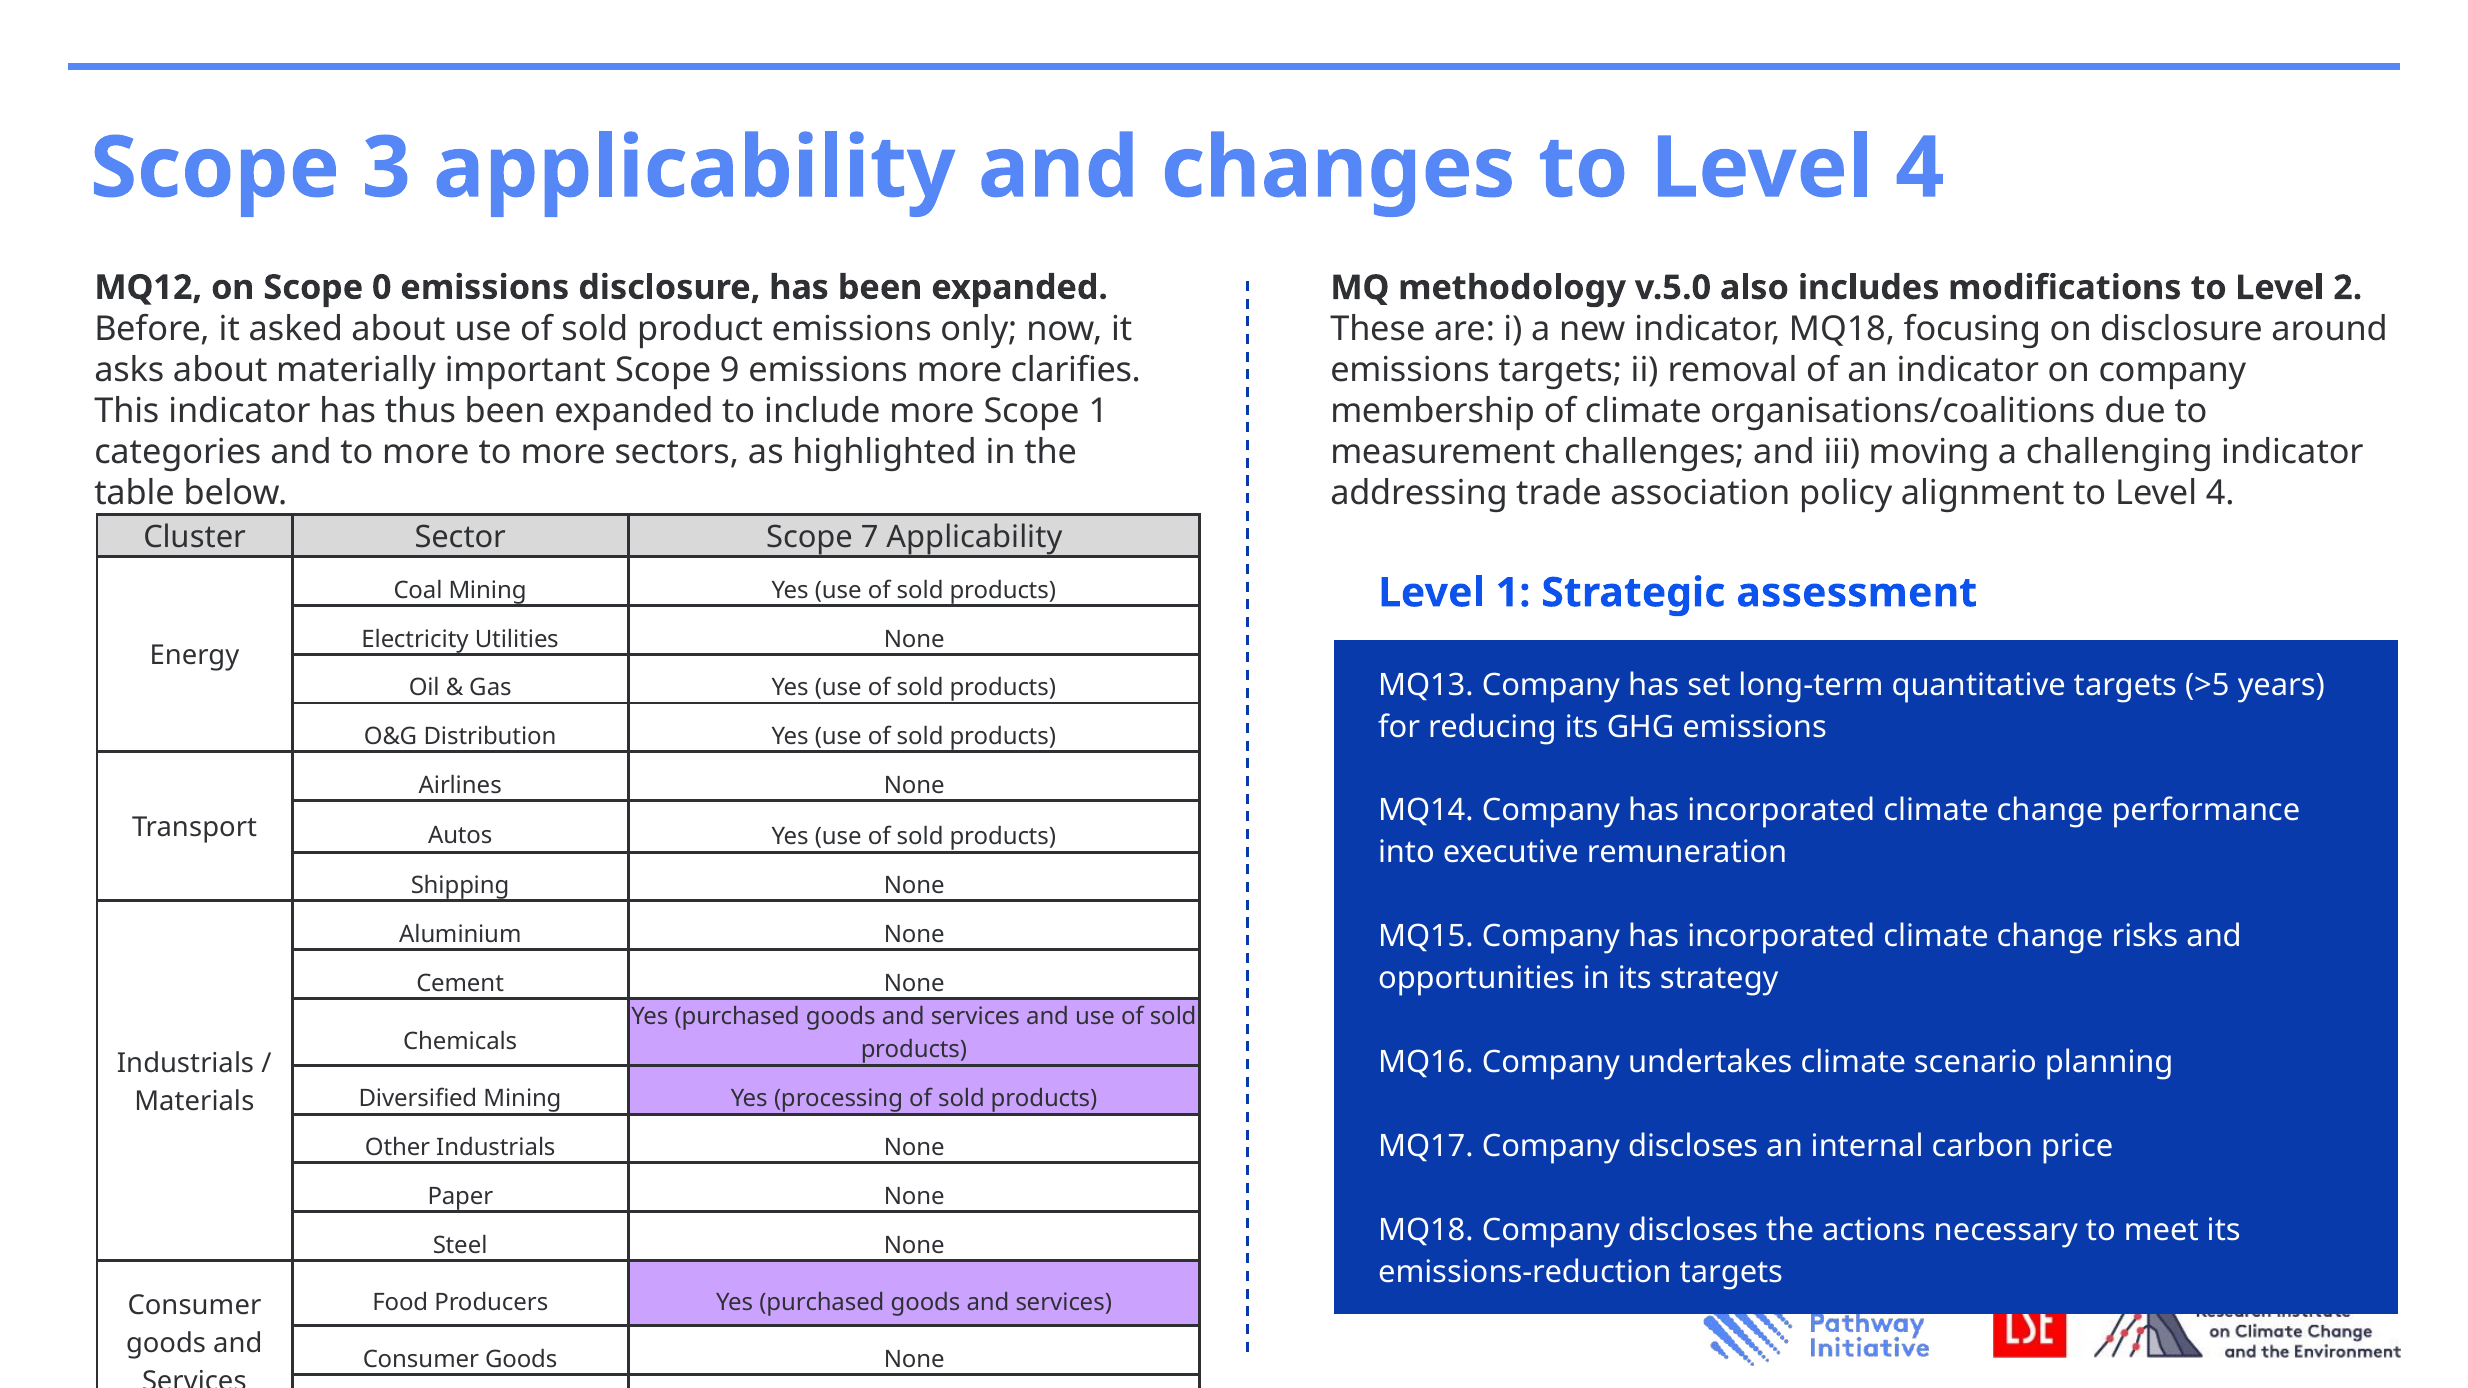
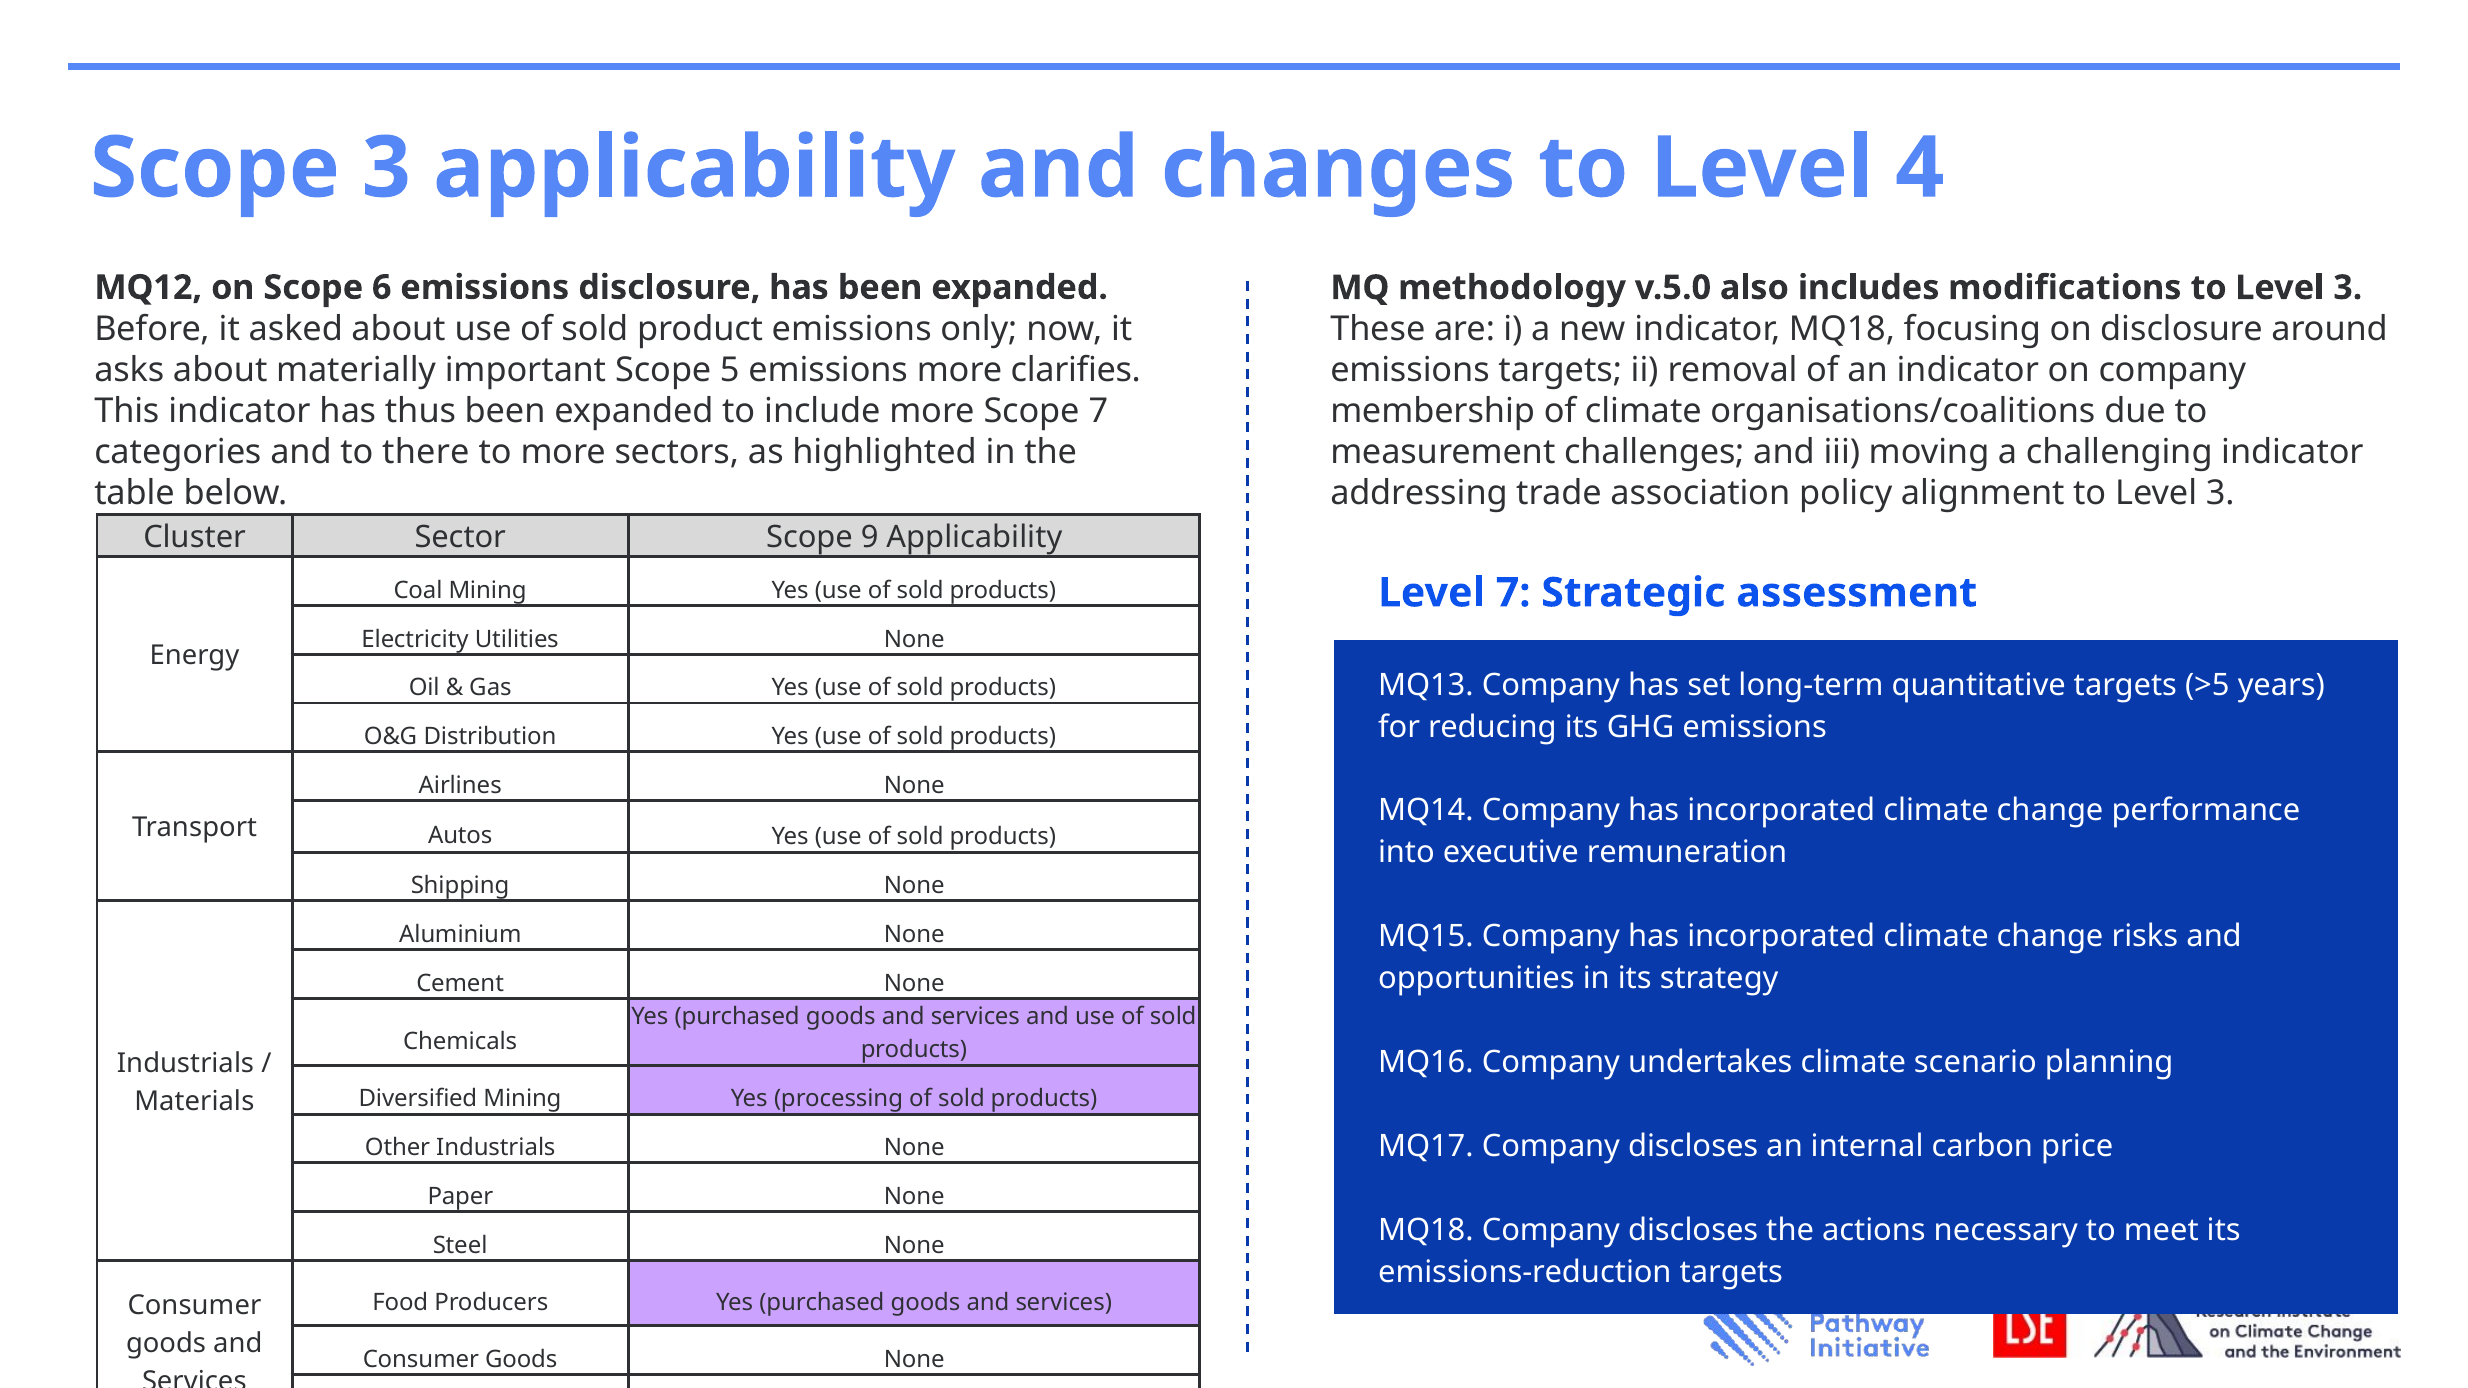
0: 0 -> 6
modifications to Level 2: 2 -> 3
9: 9 -> 5
Scope 1: 1 -> 7
and to more: more -> there
alignment to Level 4: 4 -> 3
7: 7 -> 9
Level 1: 1 -> 7
